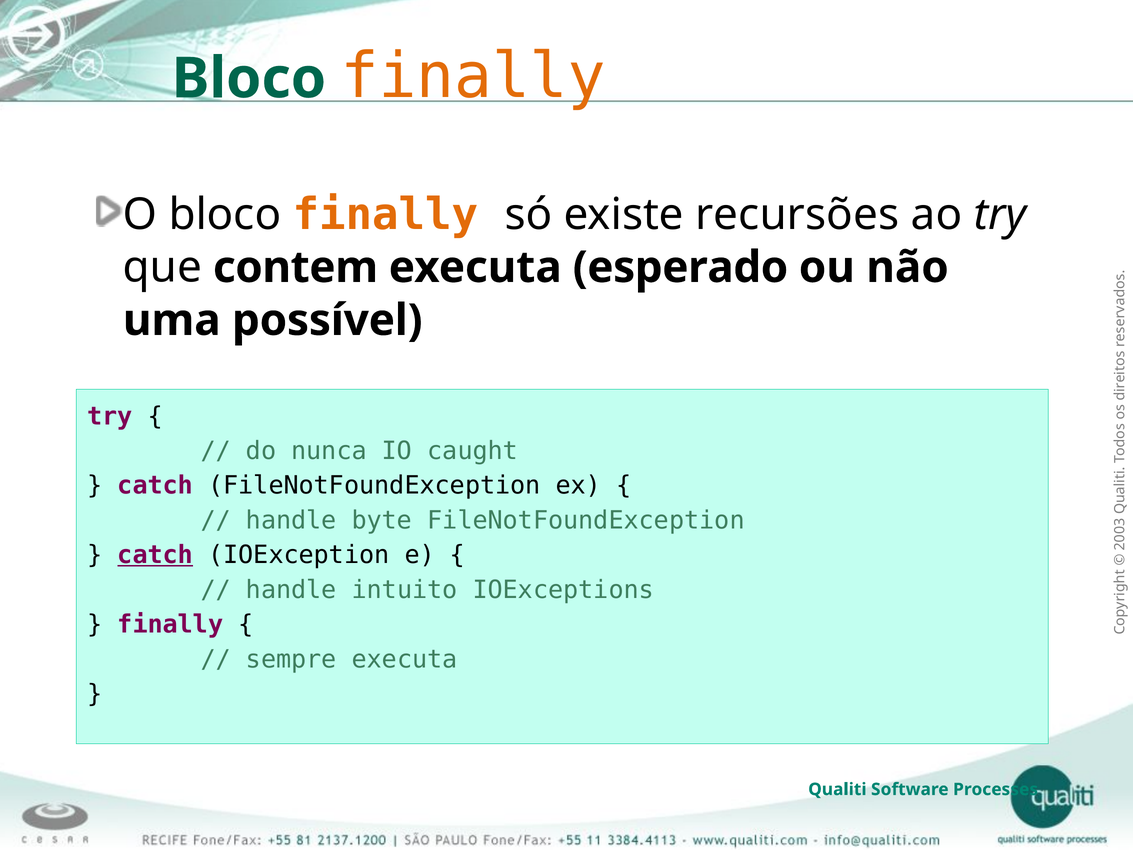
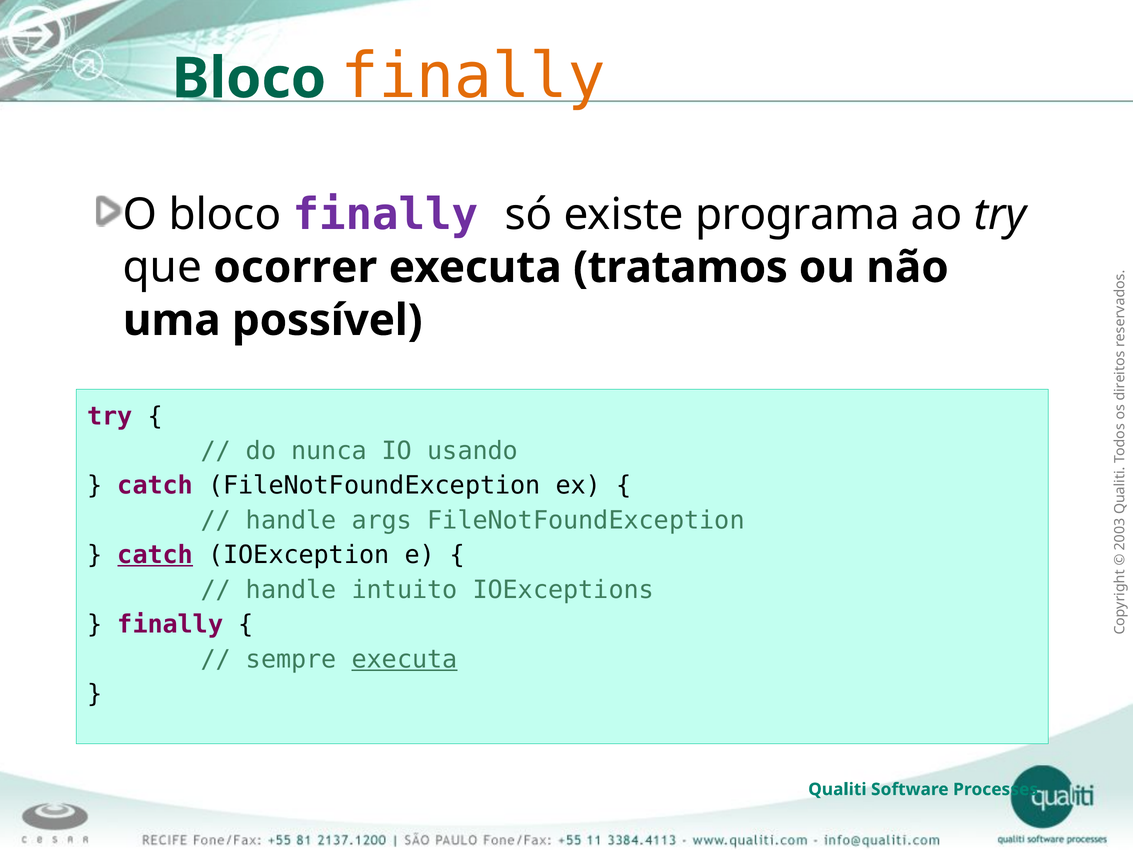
finally at (385, 214) colour: orange -> purple
recursões: recursões -> programa
contem: contem -> ocorrer
esperado: esperado -> tratamos
caught: caught -> usando
byte: byte -> args
executa at (405, 659) underline: none -> present
